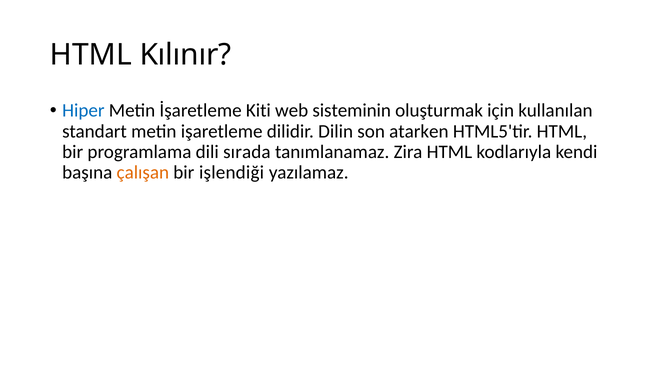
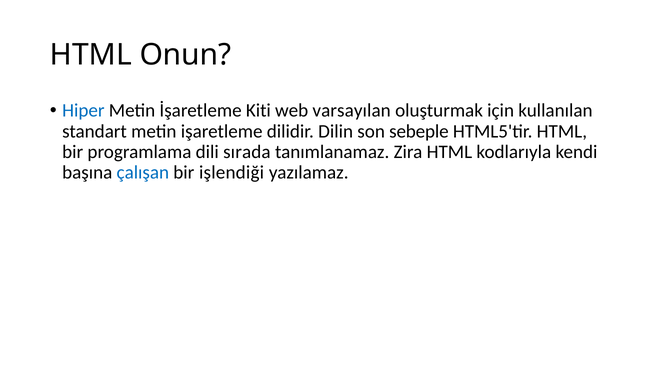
Kılınır: Kılınır -> Onun
sisteminin: sisteminin -> varsayılan
atarken: atarken -> sebeple
çalışan colour: orange -> blue
